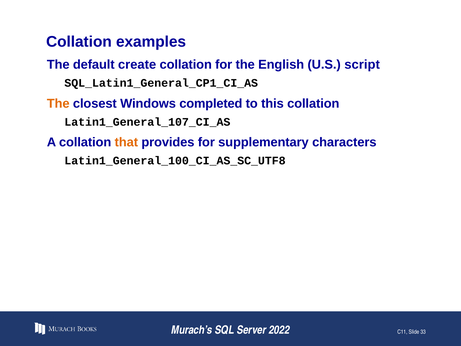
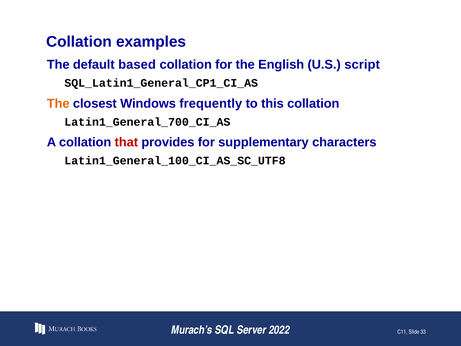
create: create -> based
completed: completed -> frequently
Latin1_General_107_CI_AS: Latin1_General_107_CI_AS -> Latin1_General_700_CI_AS
that colour: orange -> red
